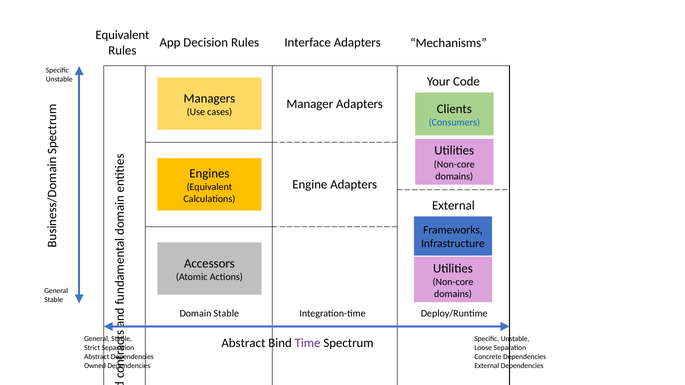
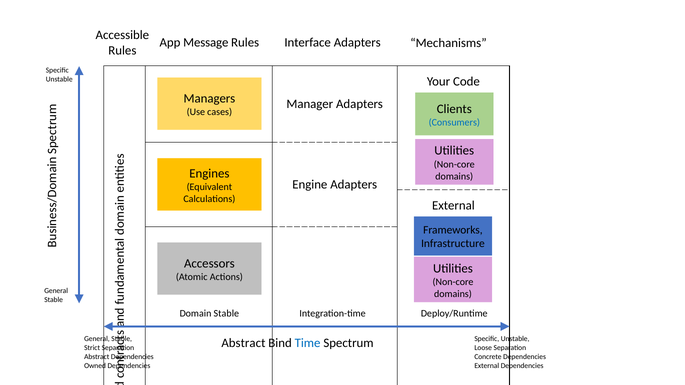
Equivalent at (122, 35): Equivalent -> Accessible
Decision: Decision -> Message
Time colour: purple -> blue
